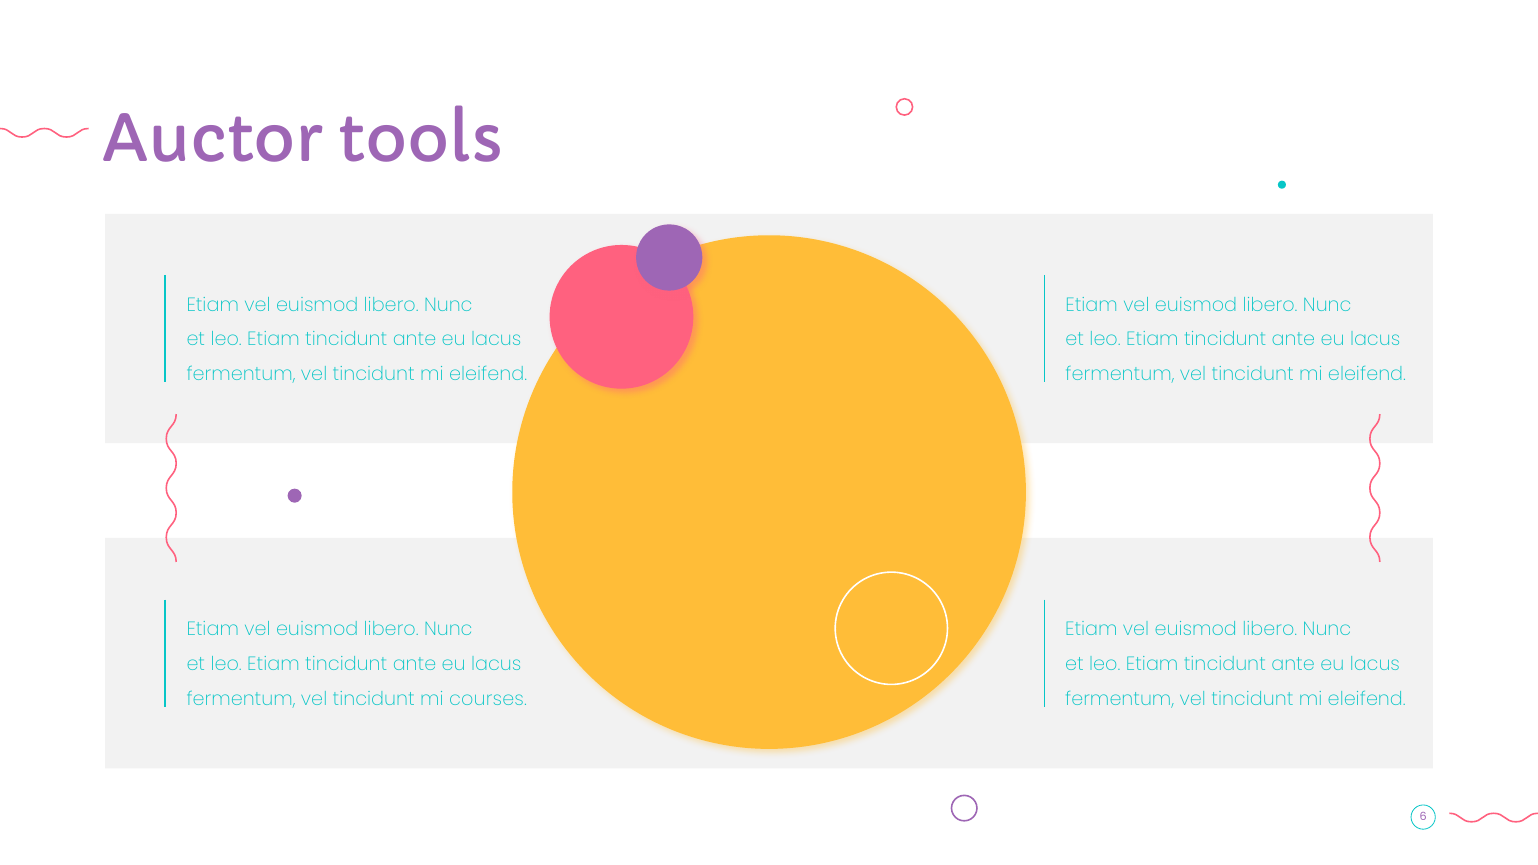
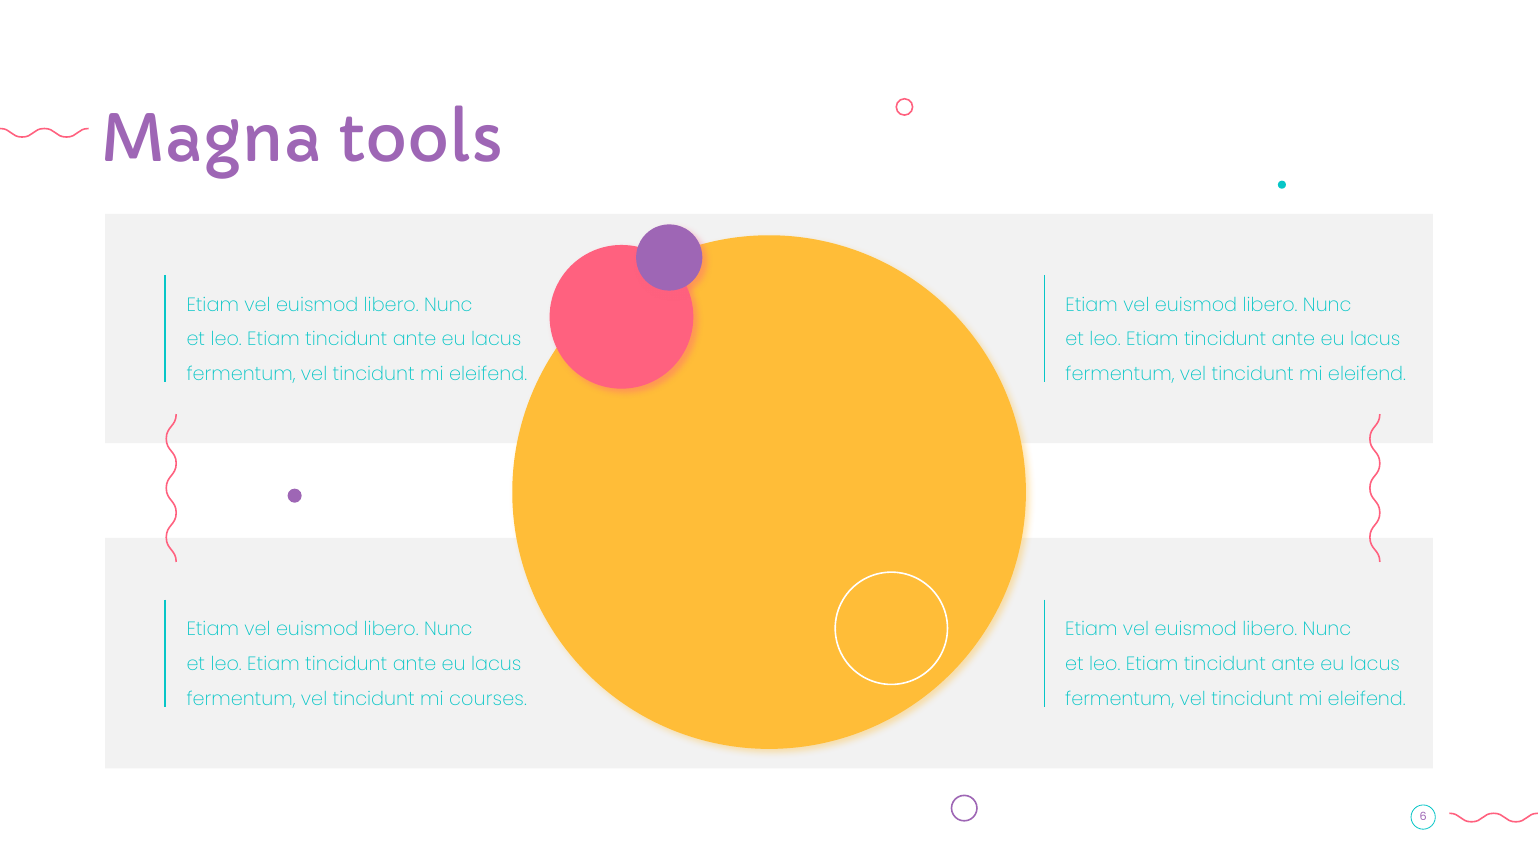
Auctor: Auctor -> Magna
